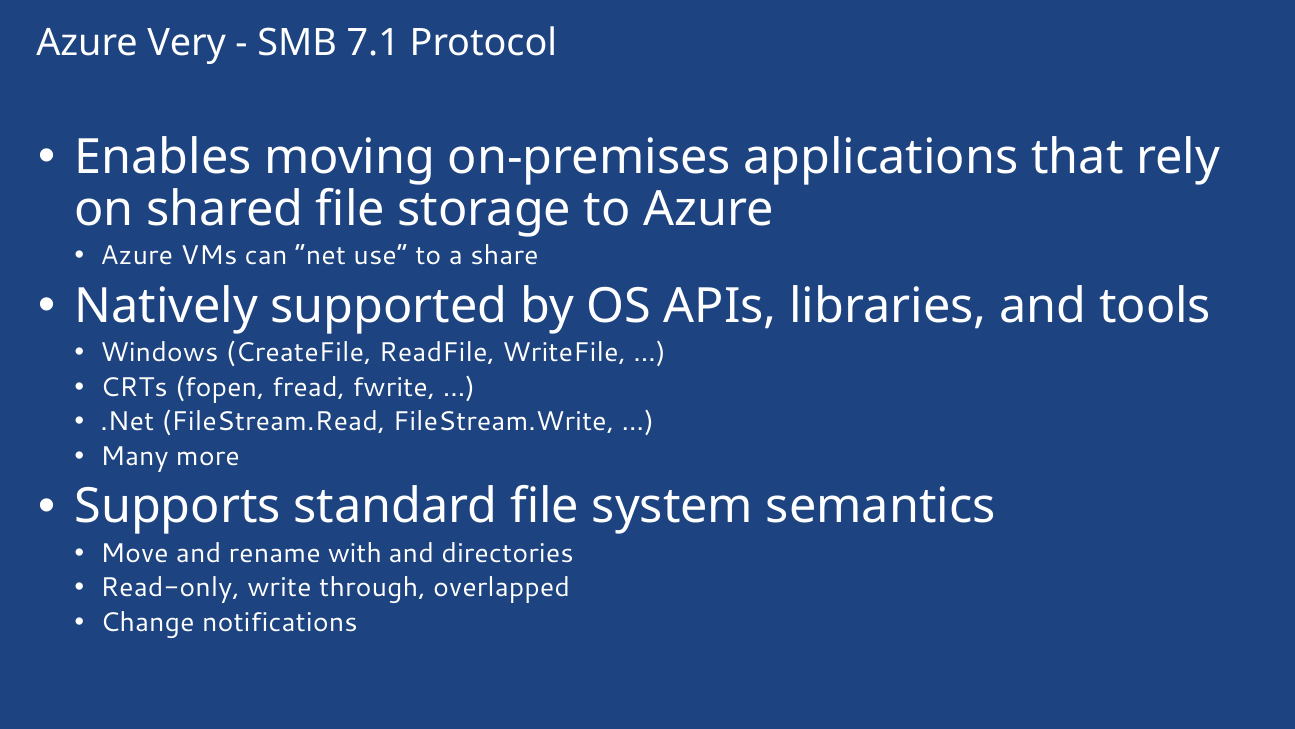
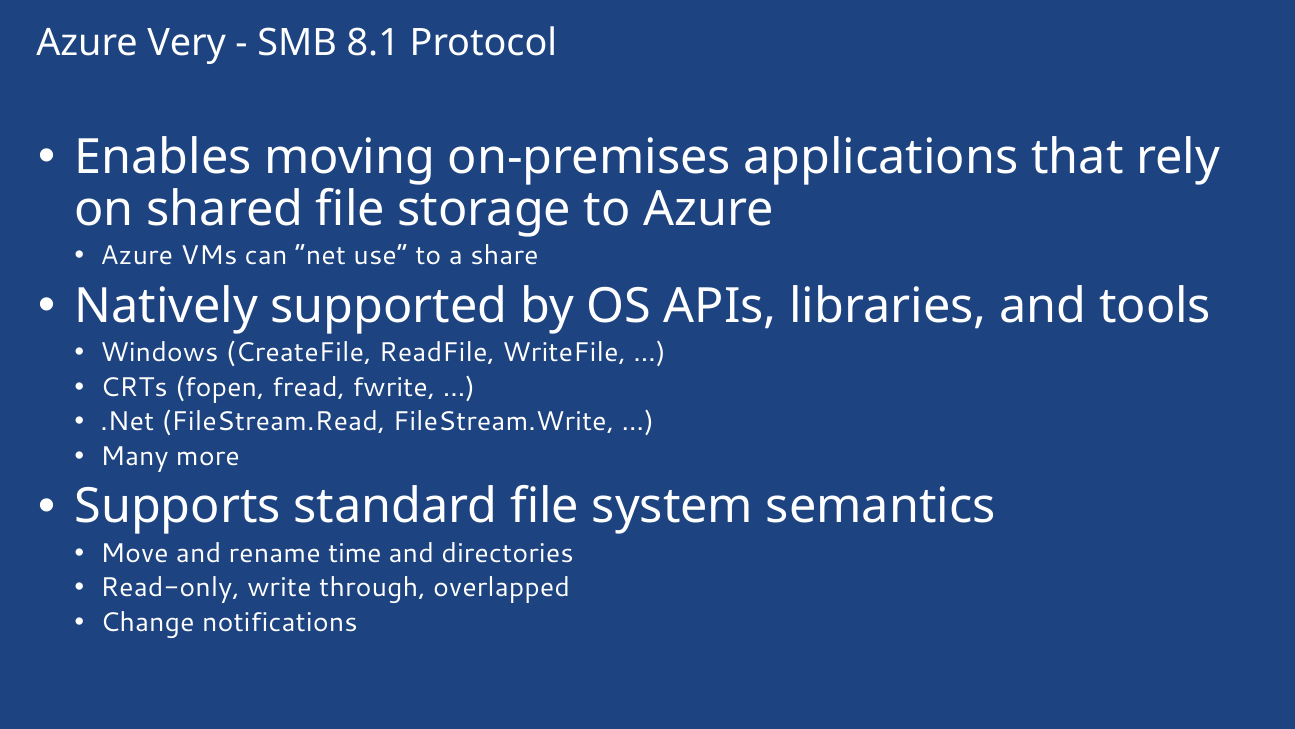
7.1: 7.1 -> 8.1
with: with -> time
